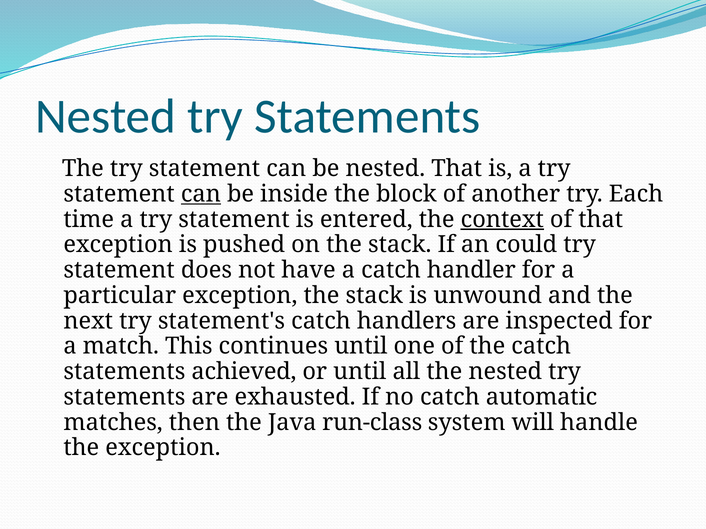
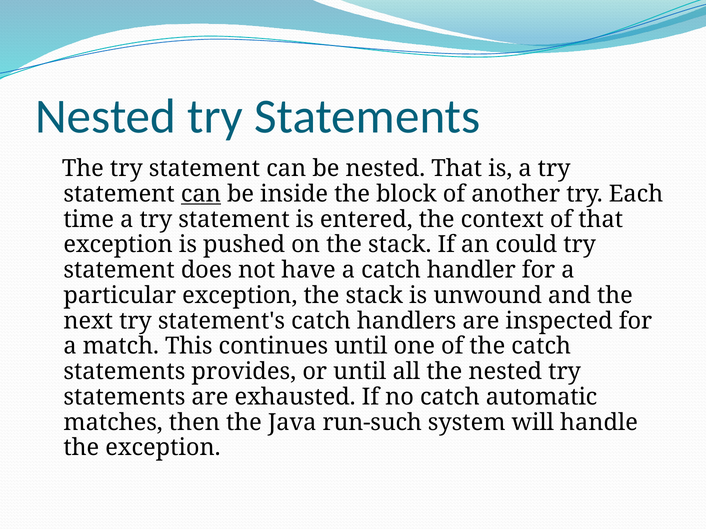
context underline: present -> none
achieved: achieved -> provides
run-class: run-class -> run-such
